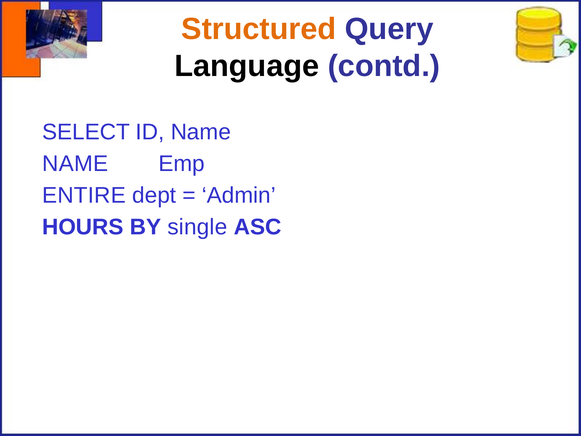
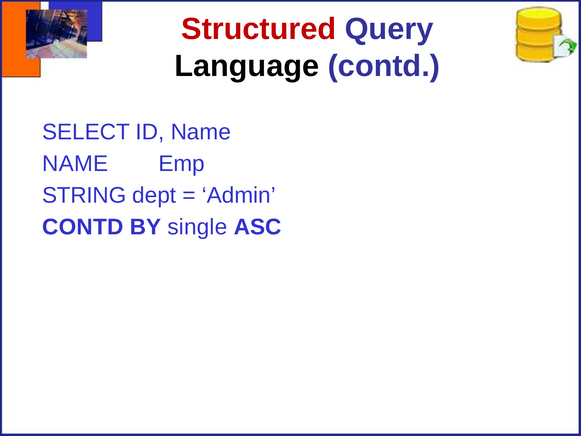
Structured colour: orange -> red
ENTIRE: ENTIRE -> STRING
HOURS at (83, 227): HOURS -> CONTD
